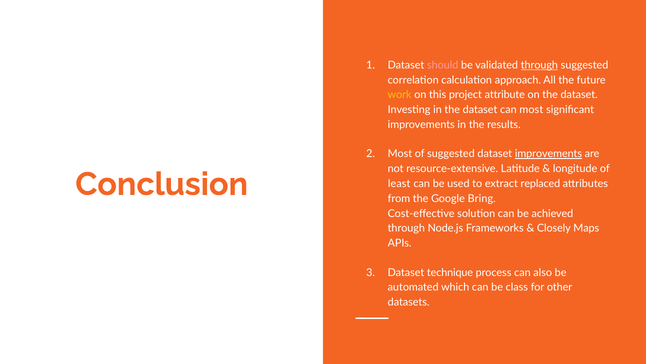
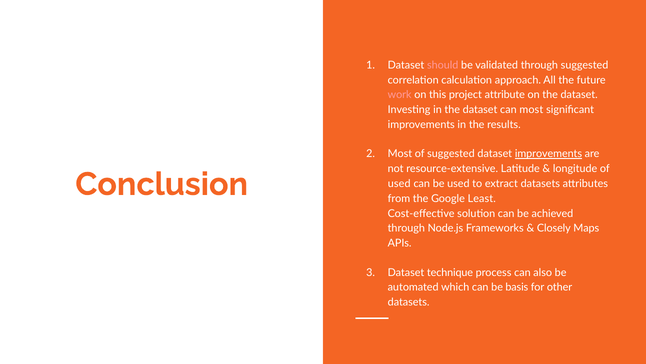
through at (539, 65) underline: present -> none
work colour: yellow -> pink
least at (399, 183): least -> used
extract replaced: replaced -> datasets
Bring: Bring -> Least
class: class -> basis
